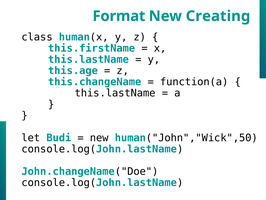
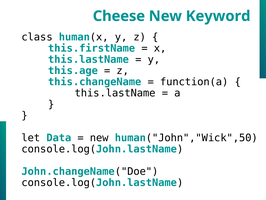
Format: Format -> Cheese
Creating: Creating -> Keyword
Budi: Budi -> Data
